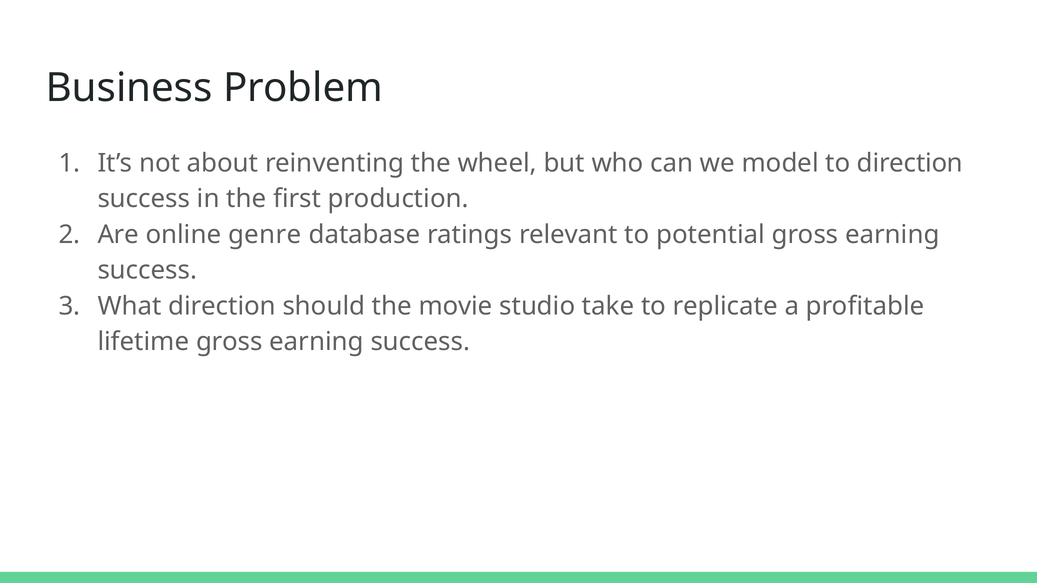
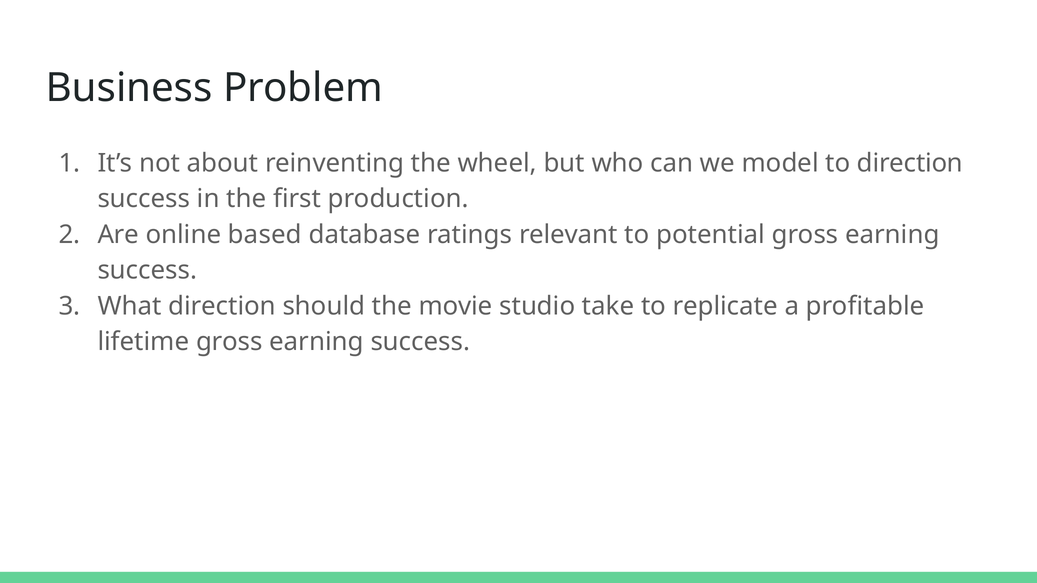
genre: genre -> based
